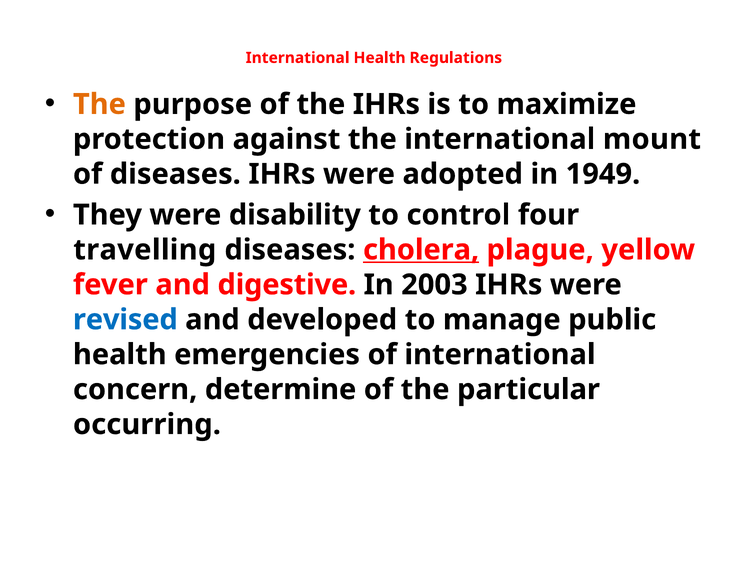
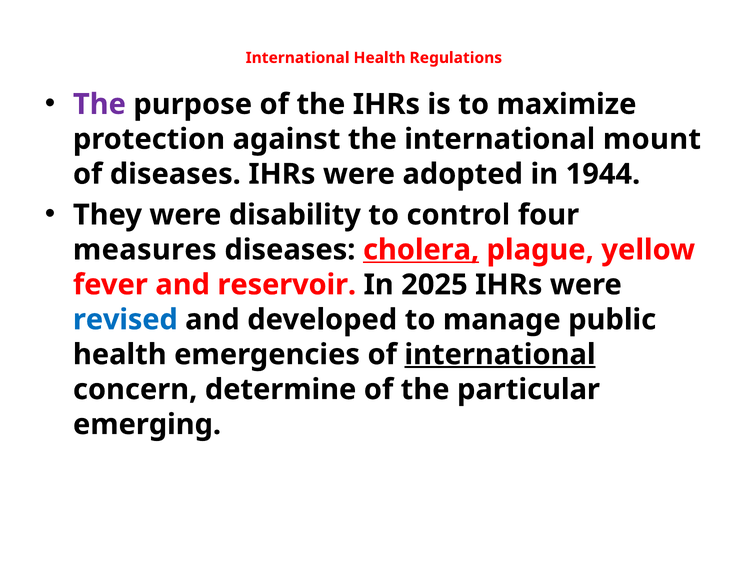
The at (99, 104) colour: orange -> purple
1949: 1949 -> 1944
travelling: travelling -> measures
digestive: digestive -> reservoir
2003: 2003 -> 2025
international at (500, 355) underline: none -> present
occurring: occurring -> emerging
